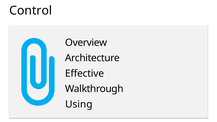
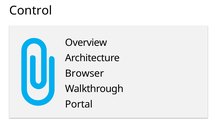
Effective: Effective -> Browser
Using: Using -> Portal
